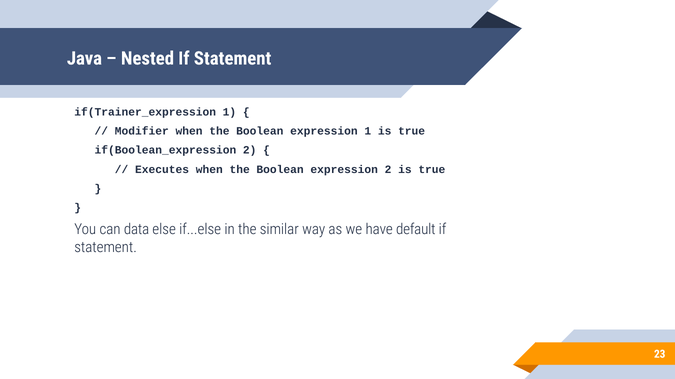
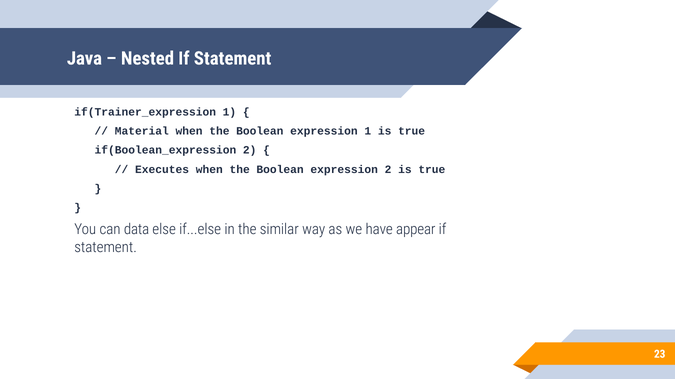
Modifier: Modifier -> Material
default: default -> appear
